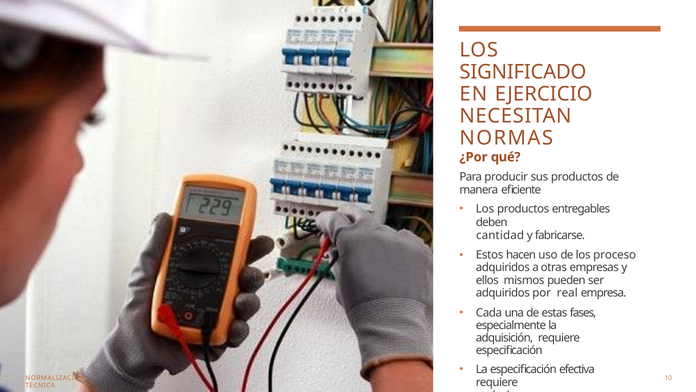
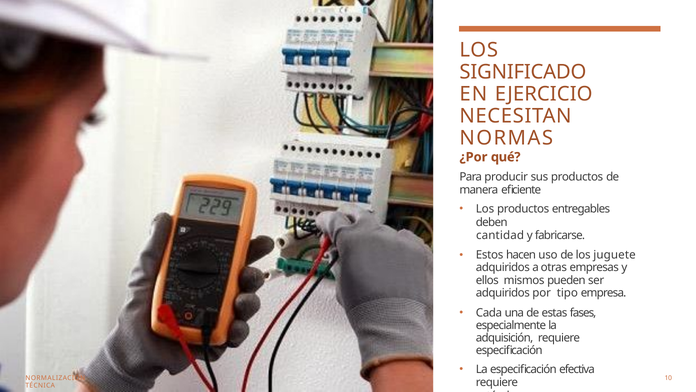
proceso: proceso -> juguete
real: real -> tipo
